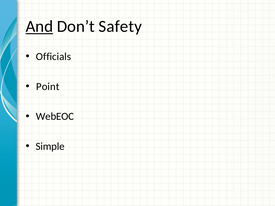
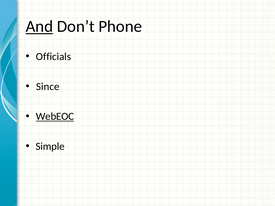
Safety: Safety -> Phone
Point: Point -> Since
WebEOC underline: none -> present
